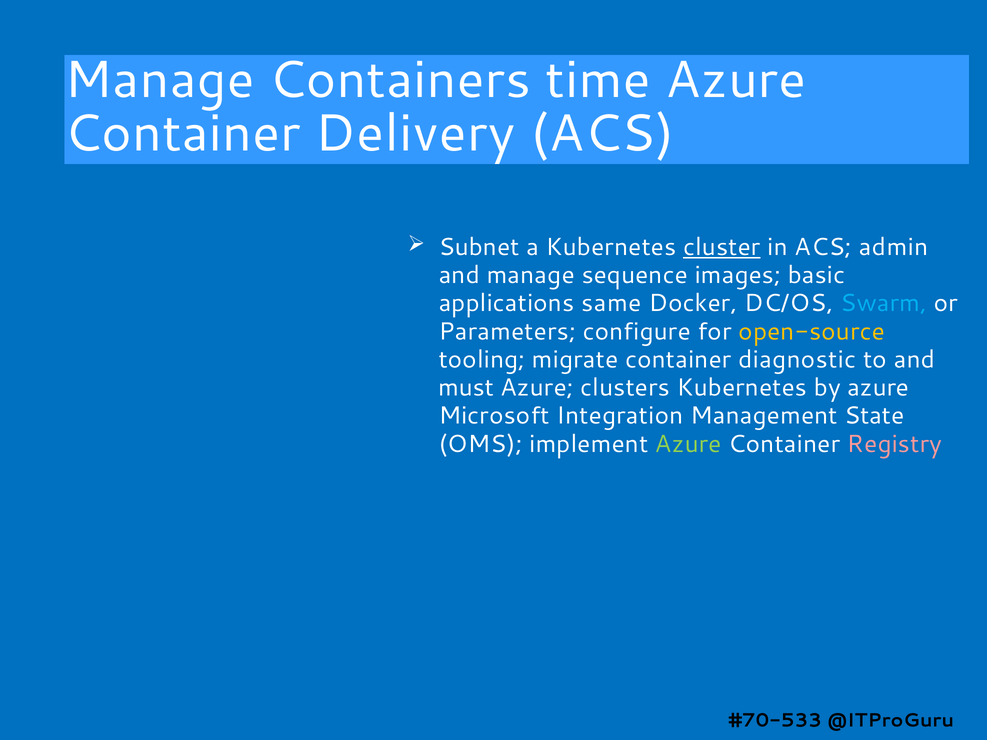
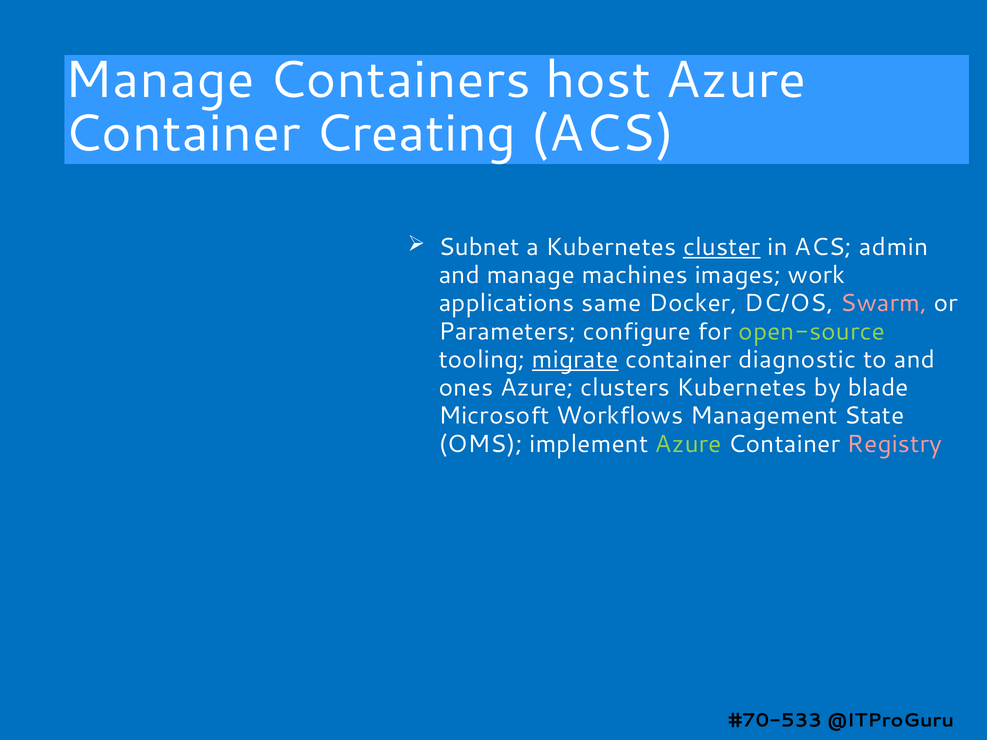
time: time -> host
Delivery: Delivery -> Creating
sequence: sequence -> machines
basic: basic -> work
Swarm colour: light blue -> pink
open-source colour: yellow -> light green
migrate underline: none -> present
must: must -> ones
by azure: azure -> blade
Integration: Integration -> Workflows
